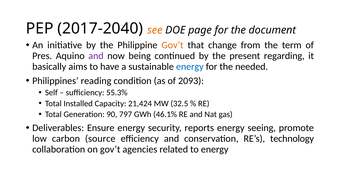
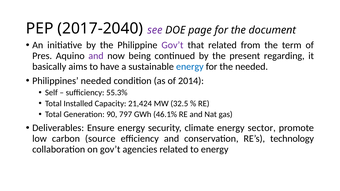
see colour: orange -> purple
Gov’t at (172, 45) colour: orange -> purple
that change: change -> related
Philippines reading: reading -> needed
2093: 2093 -> 2014
reports: reports -> climate
seeing: seeing -> sector
